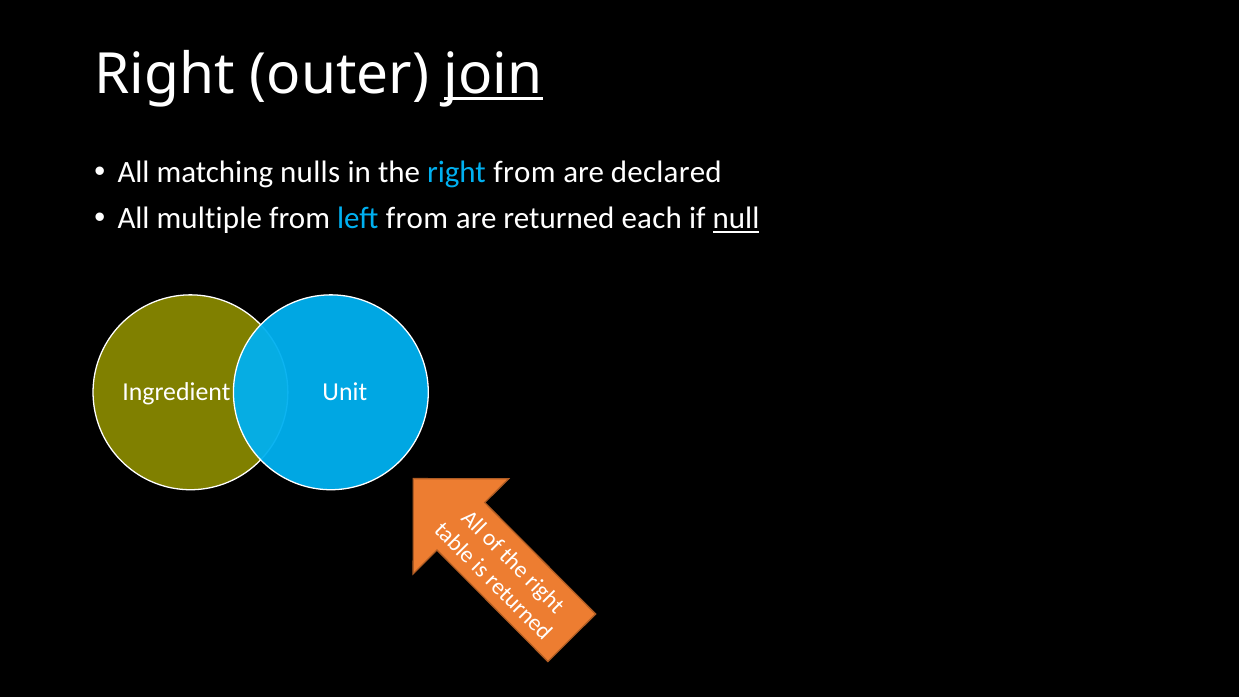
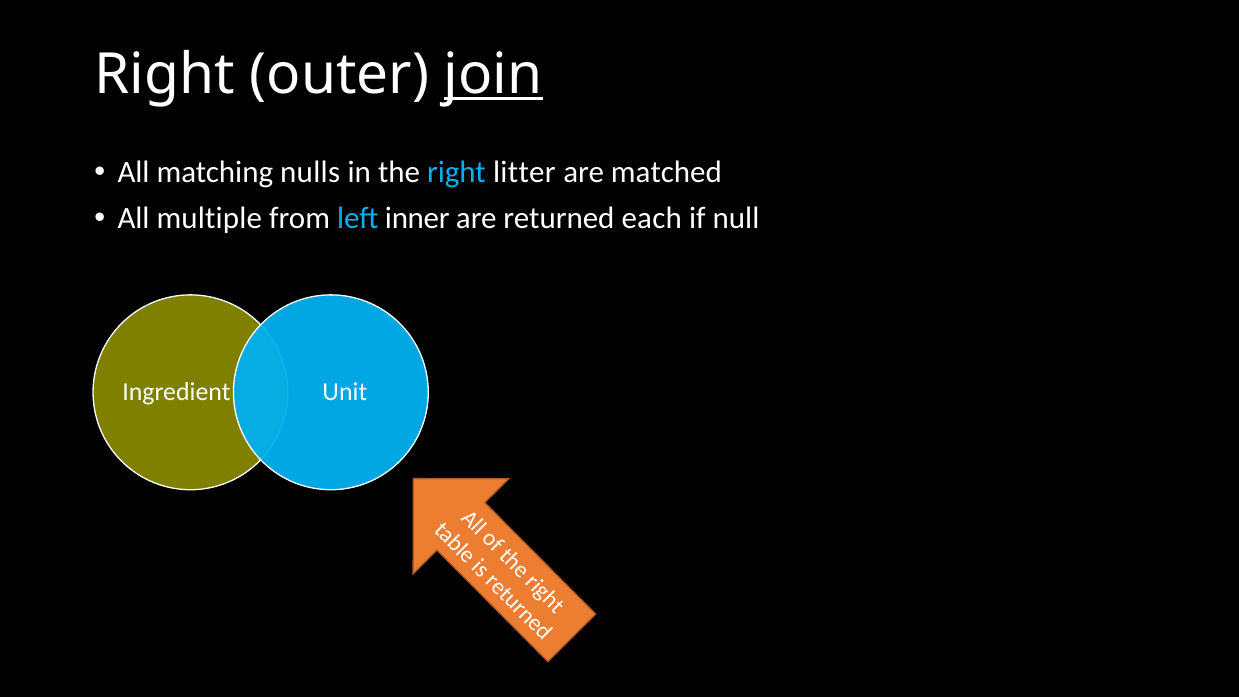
right from: from -> litter
declared: declared -> matched
left from: from -> inner
null underline: present -> none
